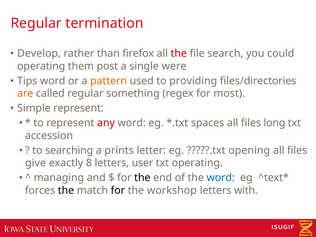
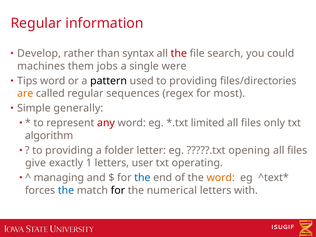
termination: termination -> information
firefox: firefox -> syntax
operating at (41, 66): operating -> machines
post: post -> jobs
pattern colour: orange -> black
something: something -> sequences
Simple represent: represent -> generally
spaces: spaces -> limited
long: long -> only
accession: accession -> algorithm
searching at (69, 150): searching -> providing
prints: prints -> folder
8: 8 -> 1
the at (142, 178) colour: black -> blue
word at (221, 178) colour: blue -> orange
the at (66, 190) colour: black -> blue
workshop: workshop -> numerical
